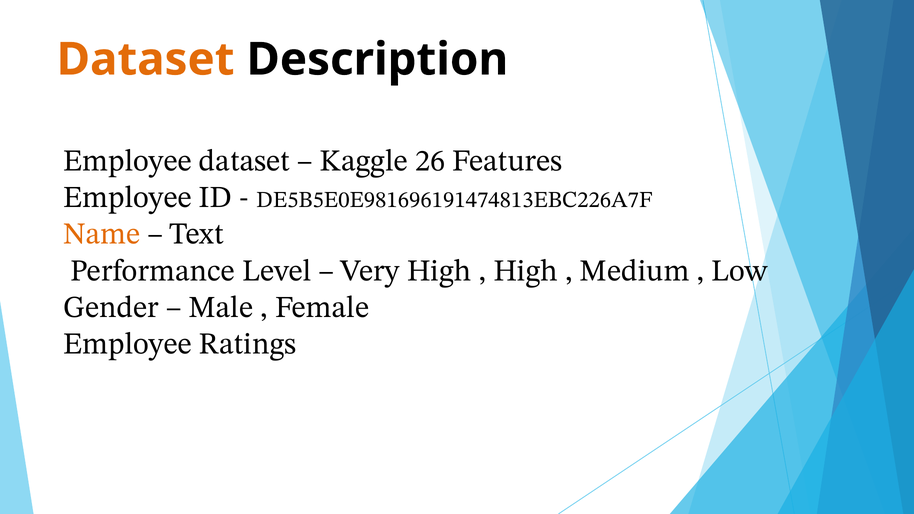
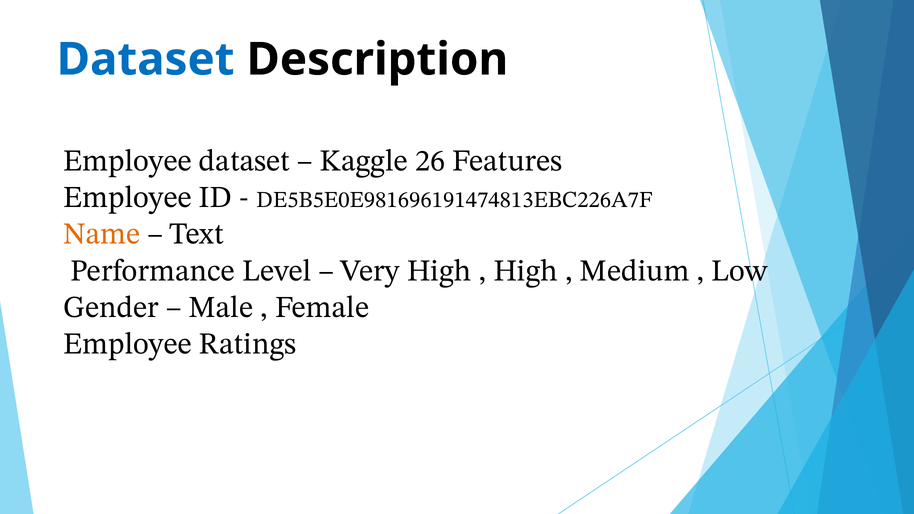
Dataset at (146, 60) colour: orange -> blue
